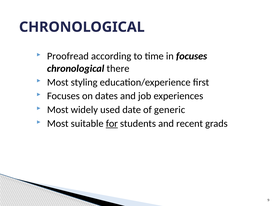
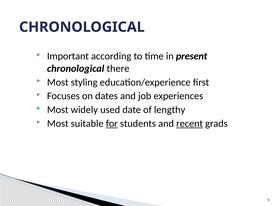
Proofread: Proofread -> Important
in focuses: focuses -> present
generic: generic -> lengthy
recent underline: none -> present
